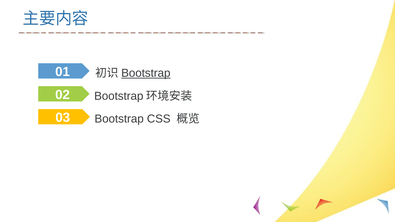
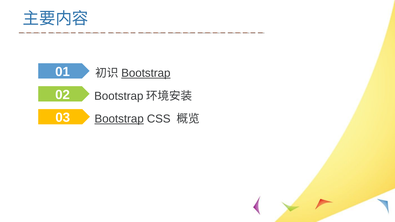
Bootstrap at (119, 119) underline: none -> present
